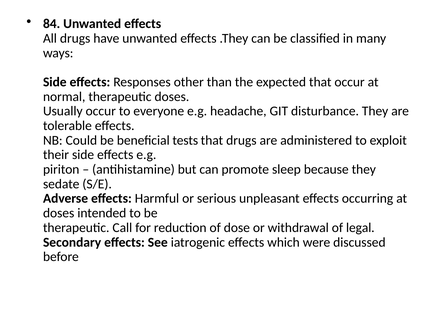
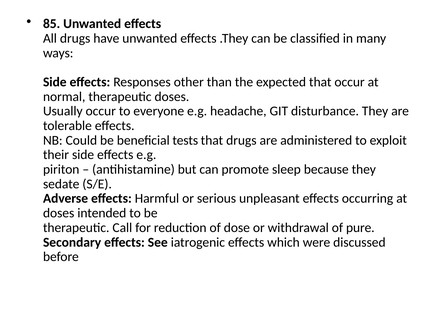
84: 84 -> 85
legal: legal -> pure
